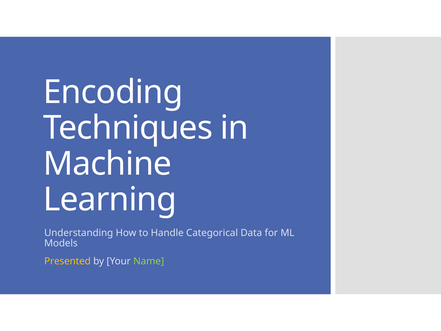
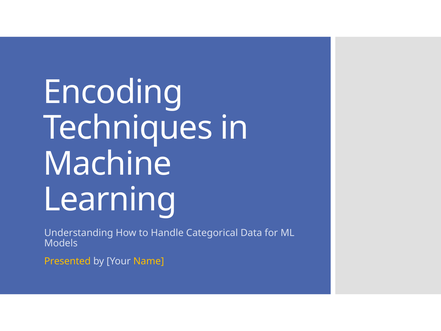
Name colour: light green -> yellow
